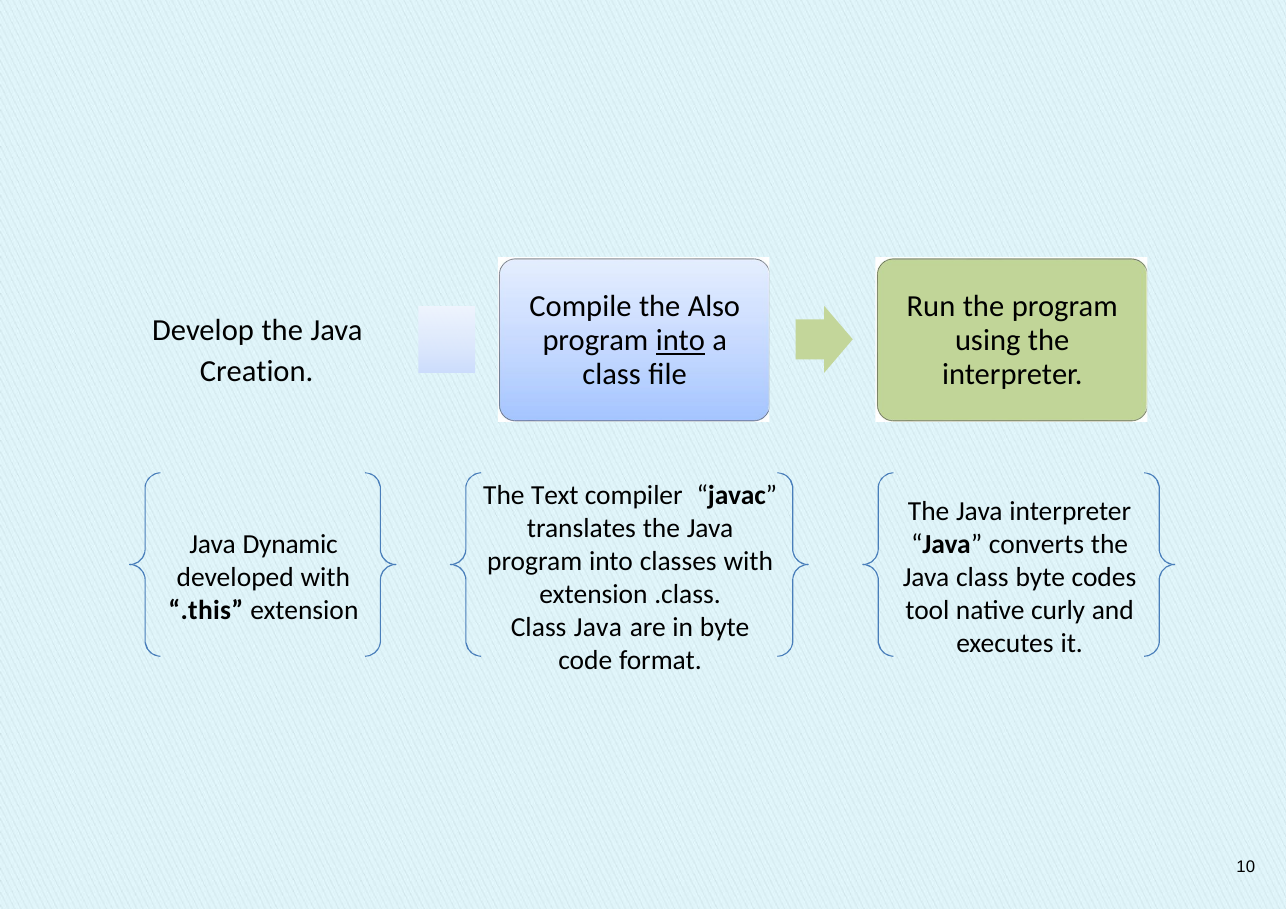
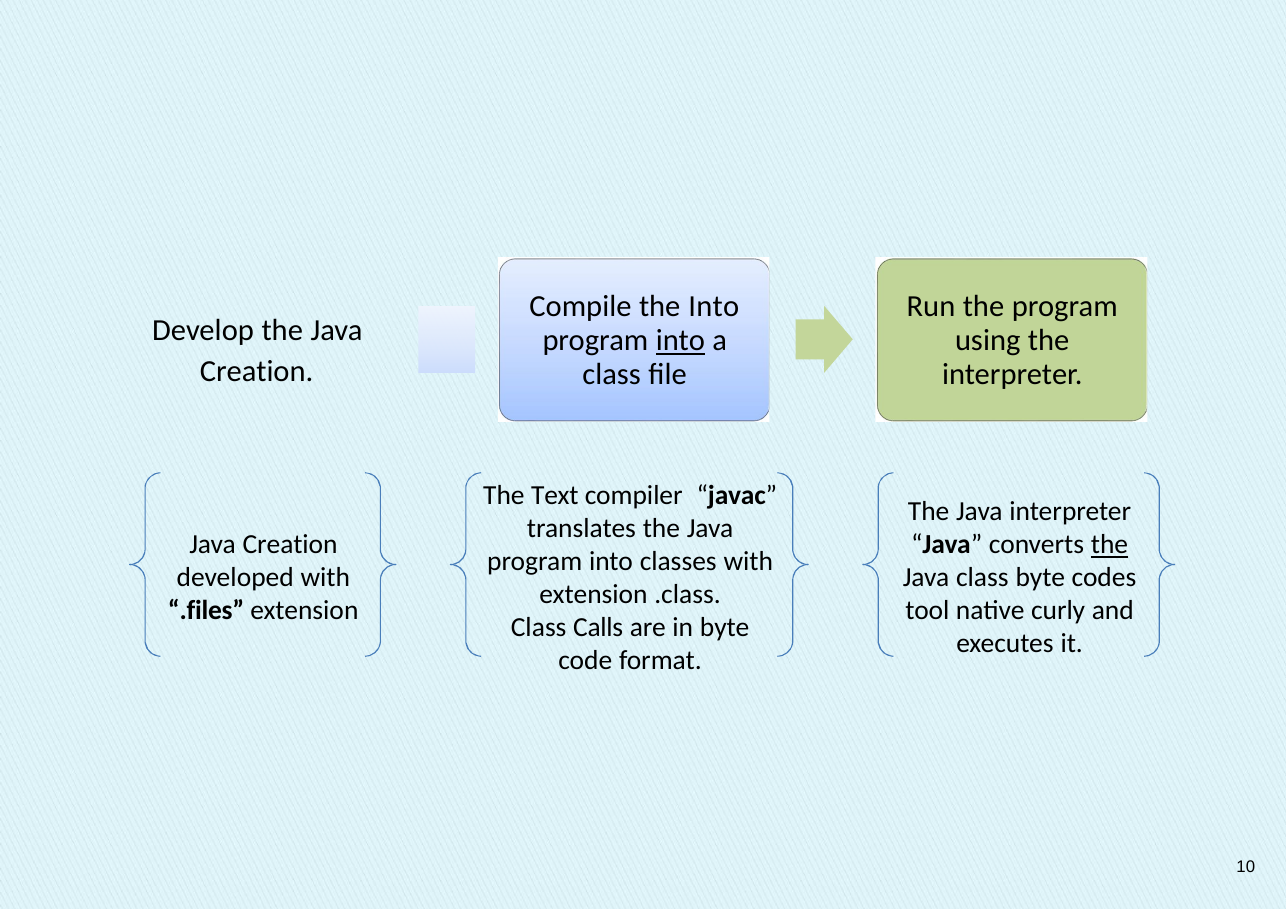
the Also: Also -> Into
Dynamic at (290, 545): Dynamic -> Creation
the at (1110, 545) underline: none -> present
.this: .this -> .files
Class Java: Java -> Calls
